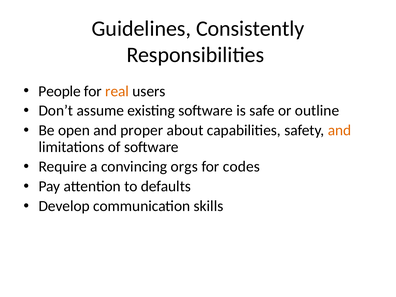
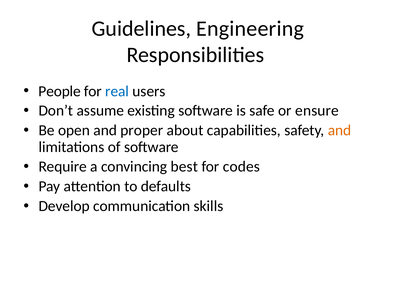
Consistently: Consistently -> Engineering
real colour: orange -> blue
outline: outline -> ensure
orgs: orgs -> best
